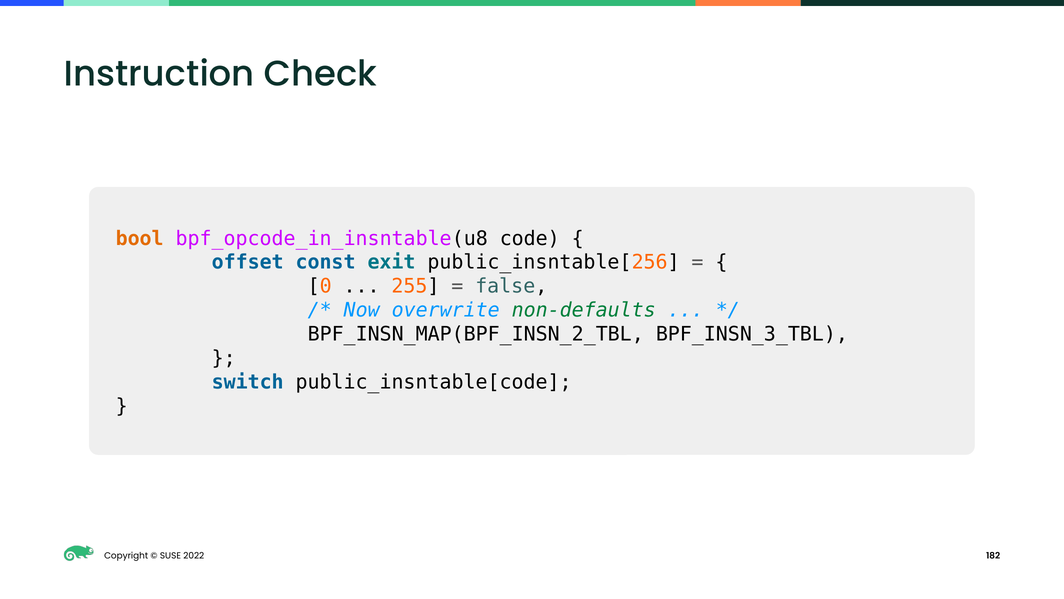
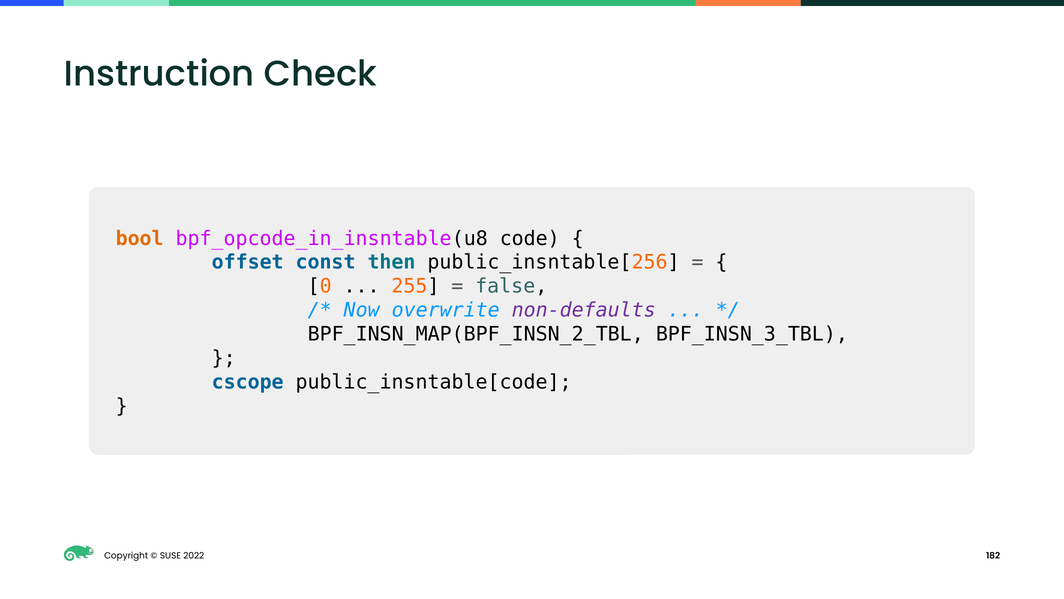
exit: exit -> then
non-defaults colour: green -> purple
switch: switch -> cscope
